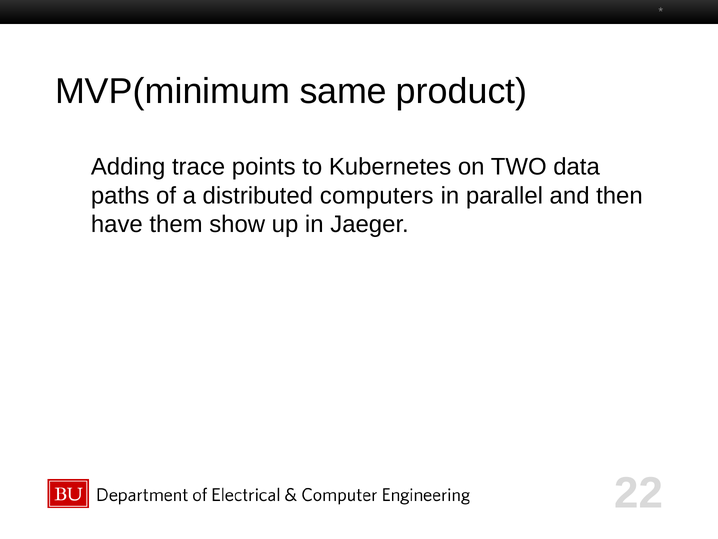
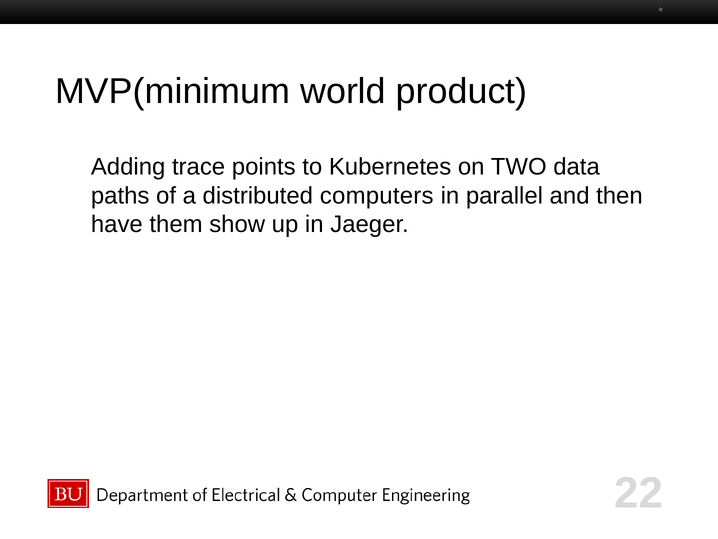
same: same -> world
